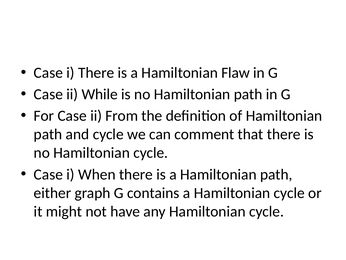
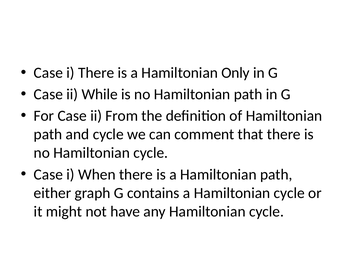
Flaw: Flaw -> Only
